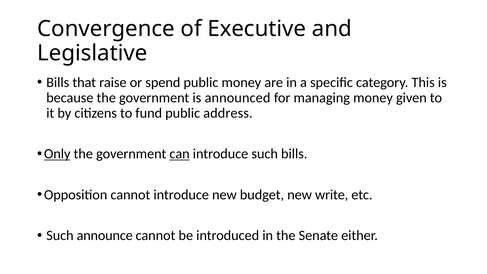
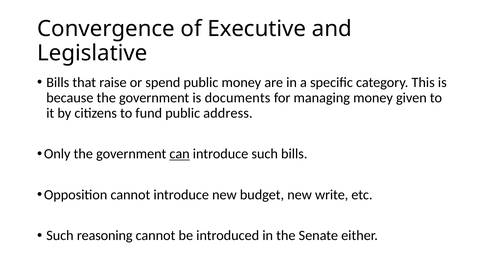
announced: announced -> documents
Only underline: present -> none
announce: announce -> reasoning
